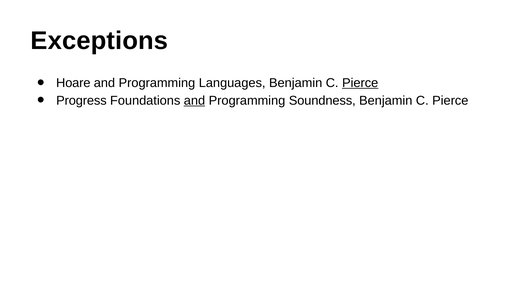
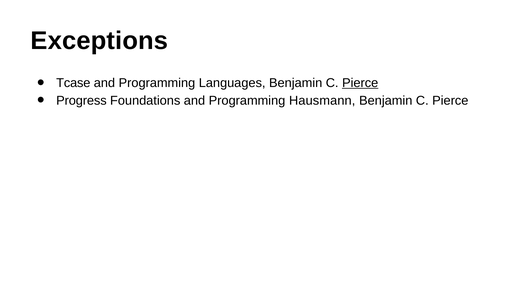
Hoare: Hoare -> Tcase
and at (194, 101) underline: present -> none
Soundness: Soundness -> Hausmann
